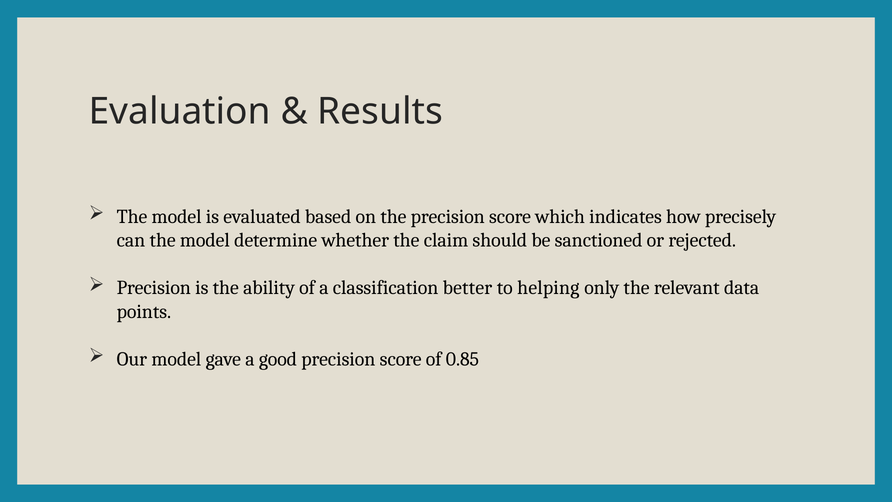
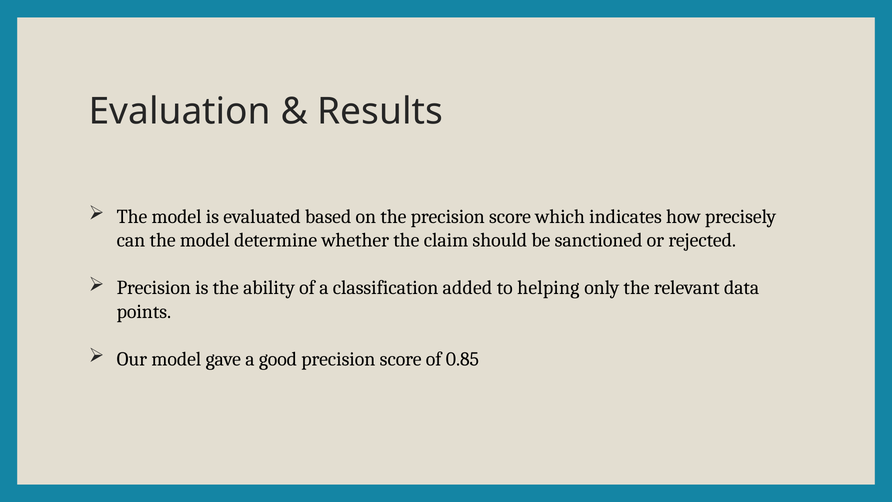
better: better -> added
